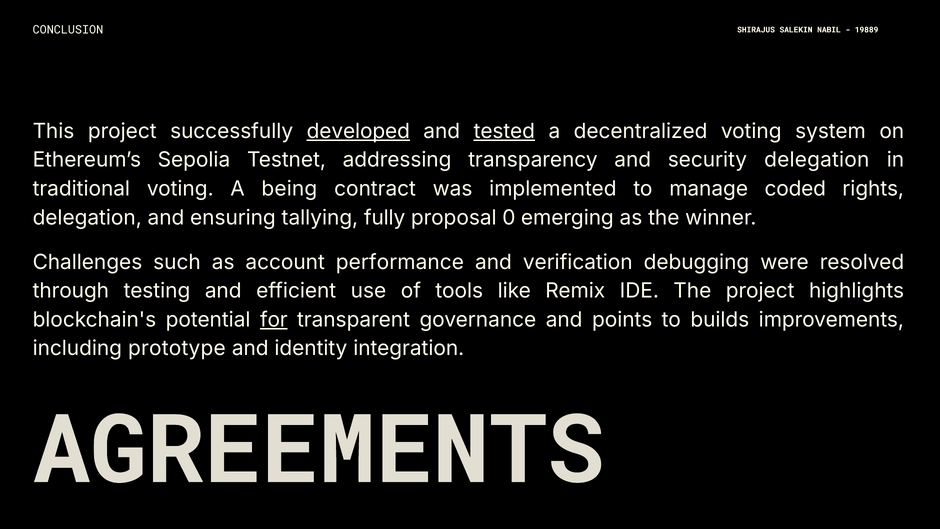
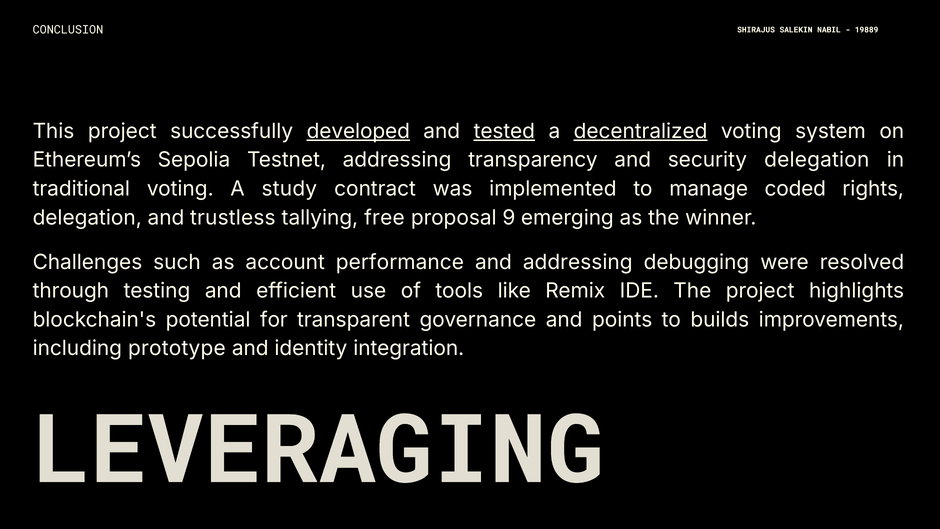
decentralized underline: none -> present
being: being -> study
ensuring: ensuring -> trustless
fully: fully -> free
0: 0 -> 9
and verification: verification -> addressing
for underline: present -> none
AGREEMENTS: AGREEMENTS -> LEVERAGING
